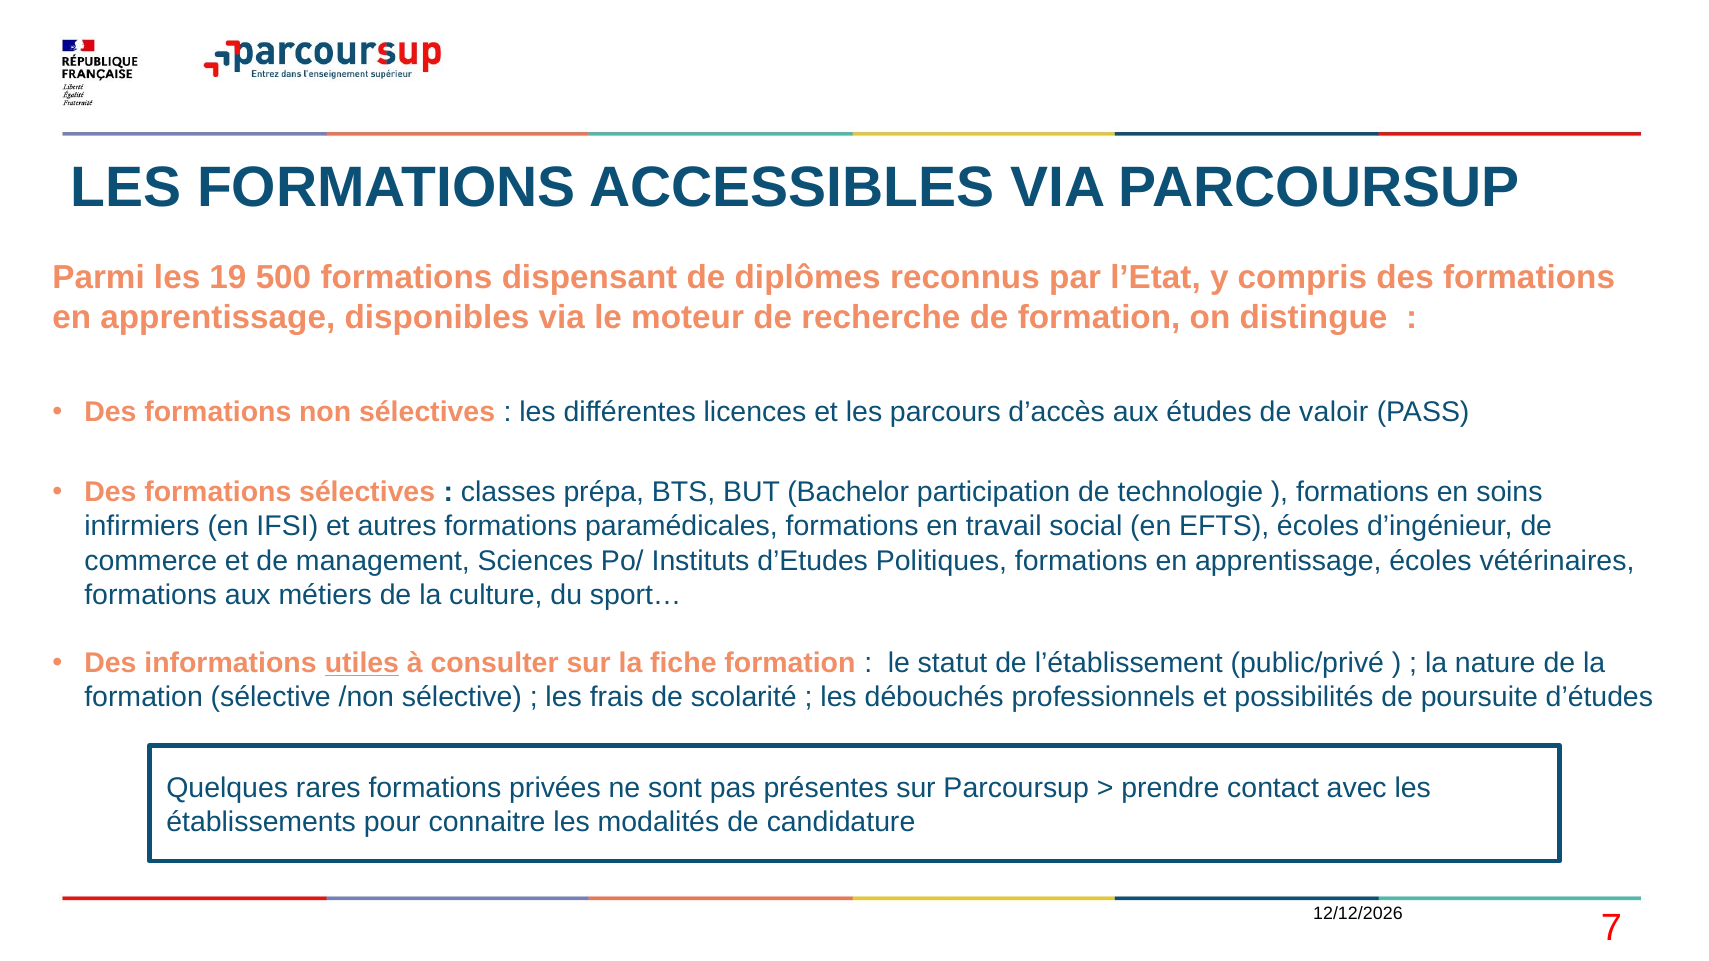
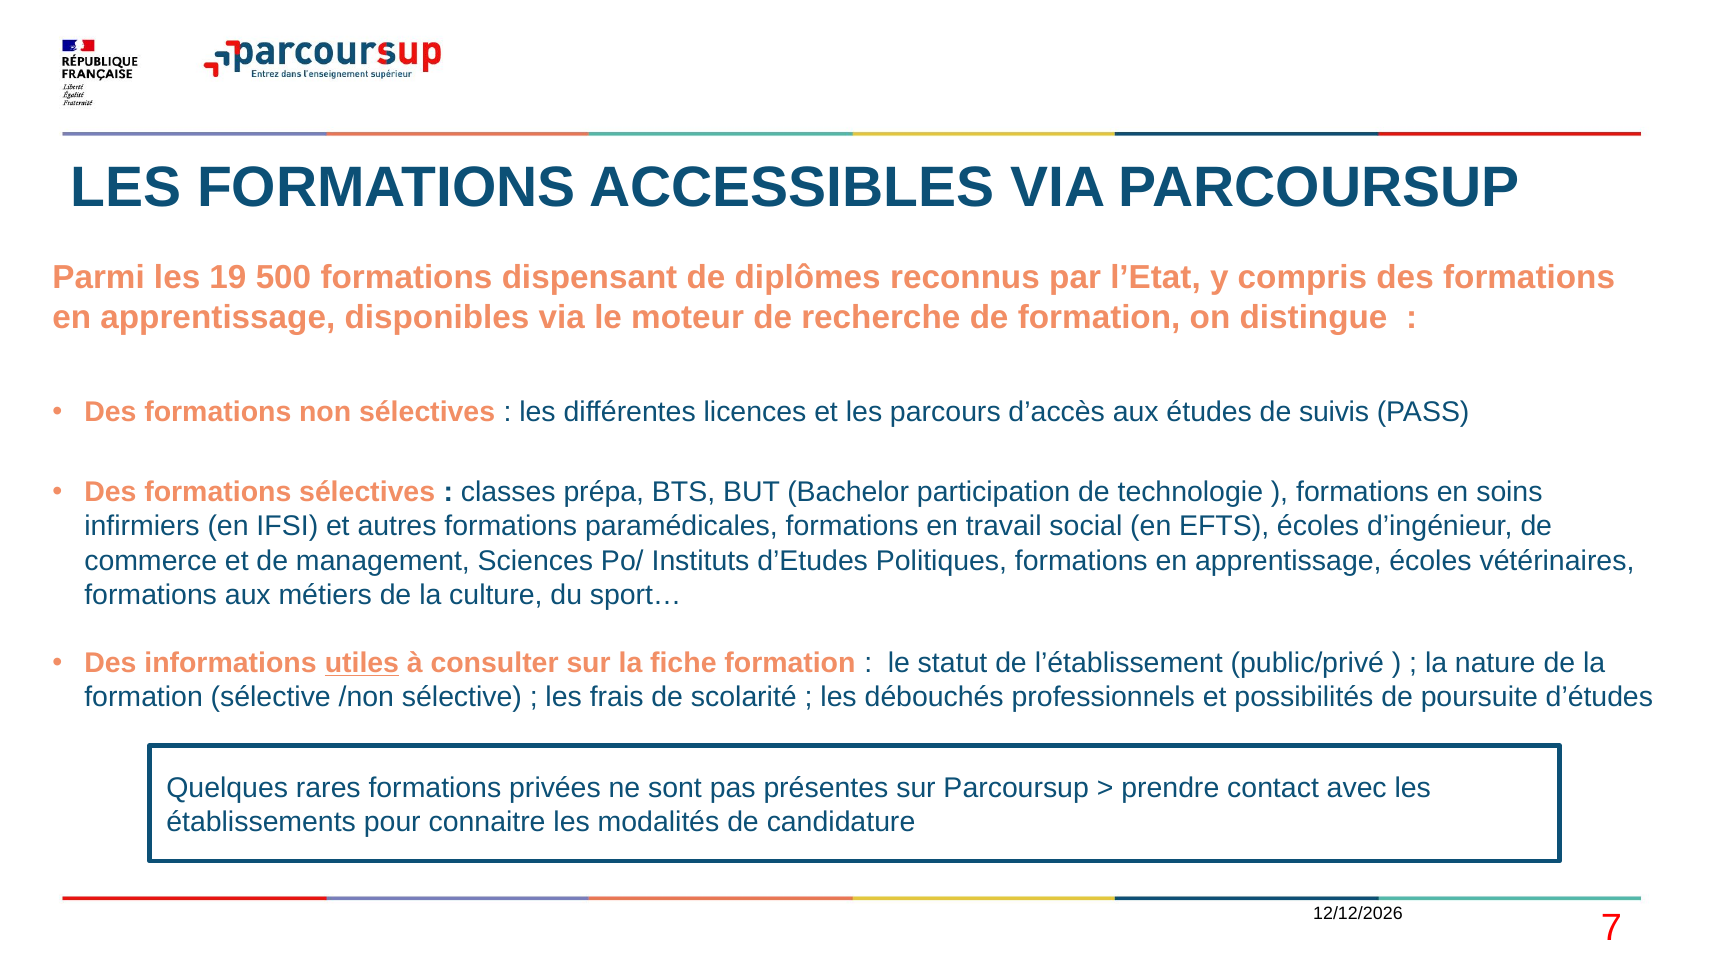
valoir: valoir -> suivis
